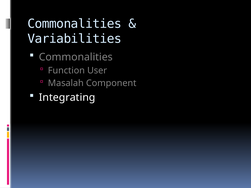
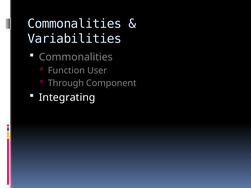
Masalah: Masalah -> Through
